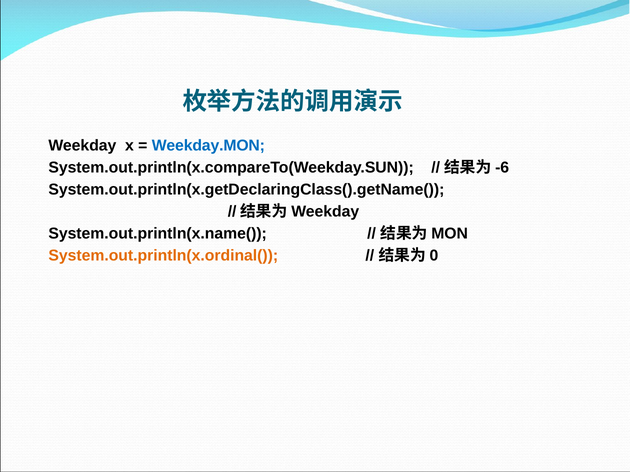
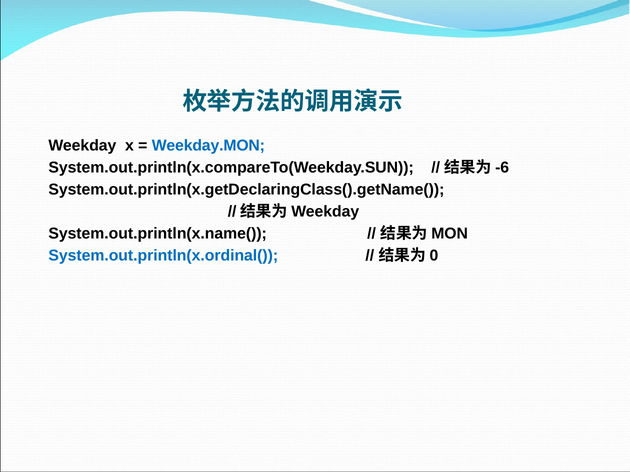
System.out.println(x.ordinal( colour: orange -> blue
